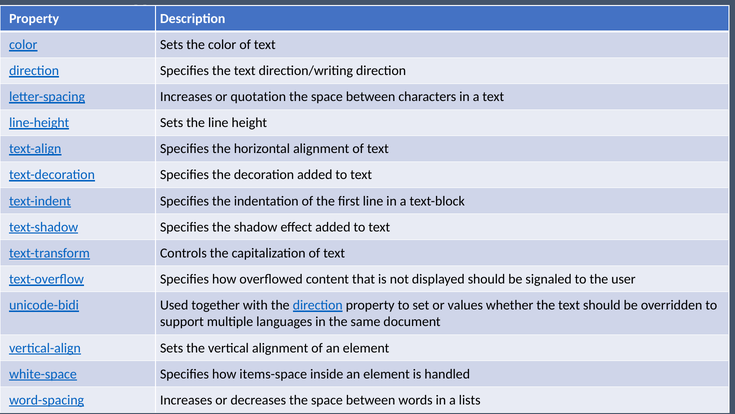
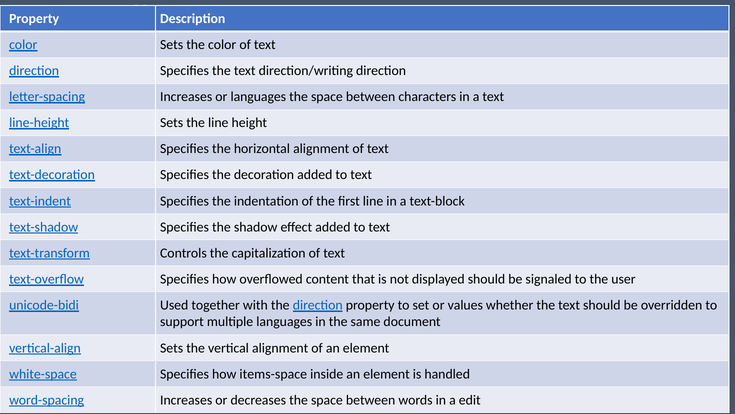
or quotation: quotation -> languages
lists: lists -> edit
